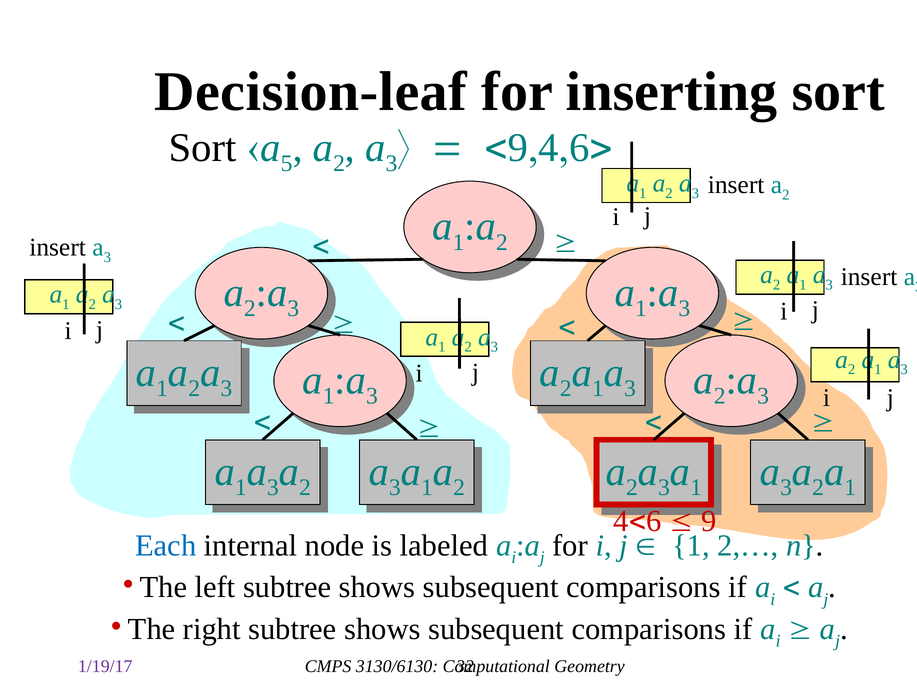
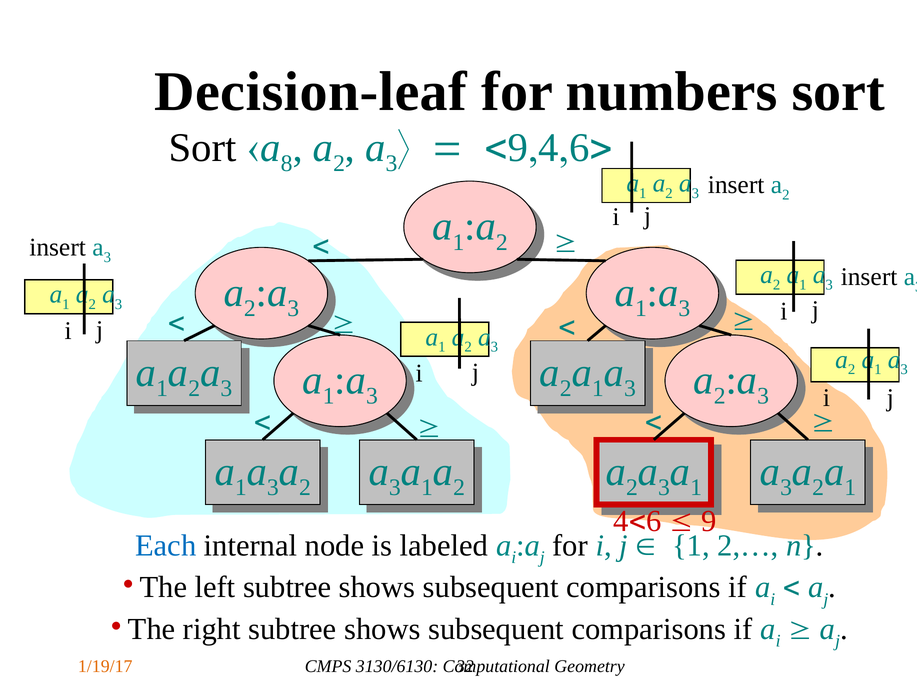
inserting: inserting -> numbers
5: 5 -> 8
1/19/17 colour: purple -> orange
